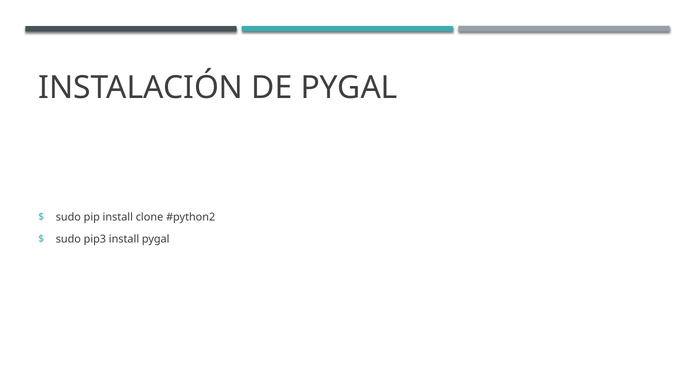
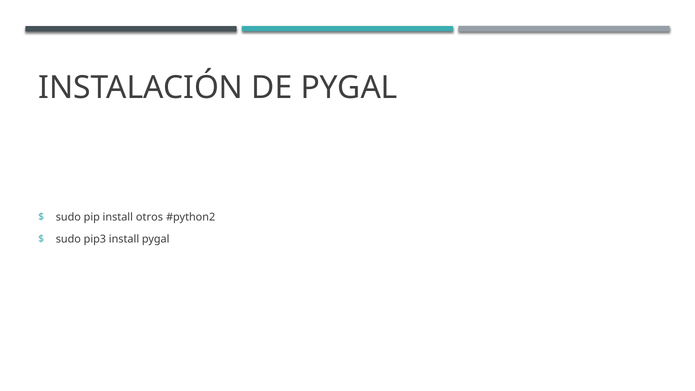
clone: clone -> otros
